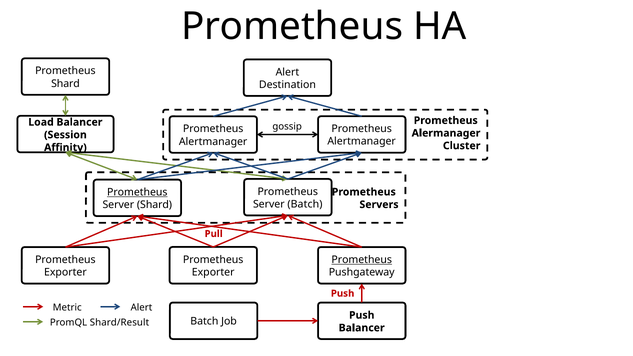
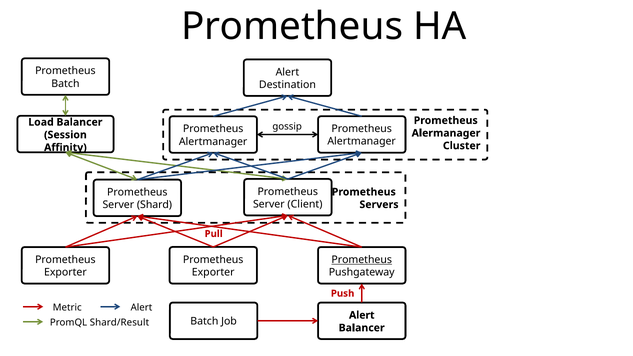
Shard at (65, 84): Shard -> Batch
Prometheus at (137, 192) underline: present -> none
Server Batch: Batch -> Client
Job Push: Push -> Alert
